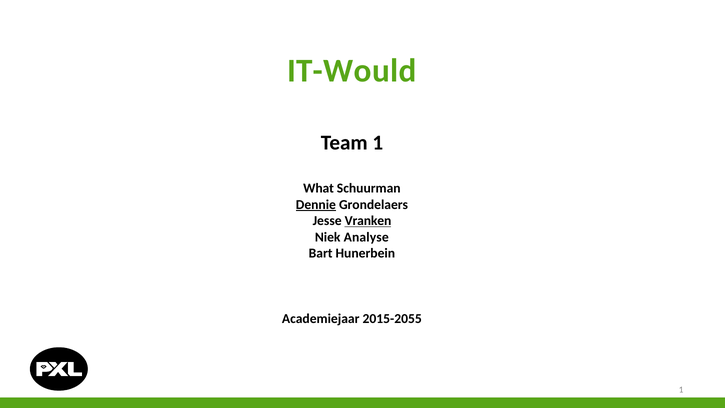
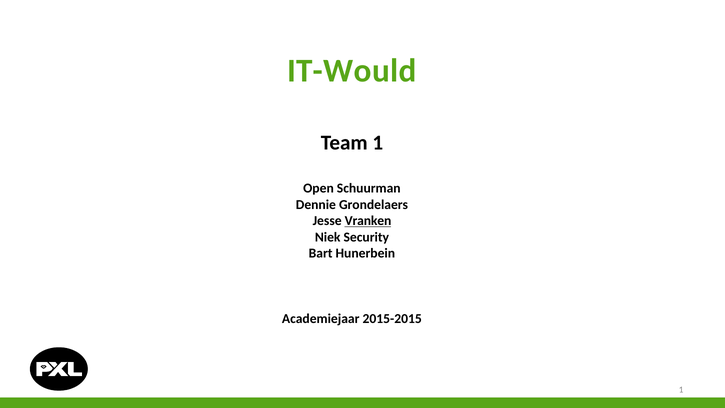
What: What -> Open
Dennie underline: present -> none
Analyse: Analyse -> Security
2015-2055: 2015-2055 -> 2015-2015
